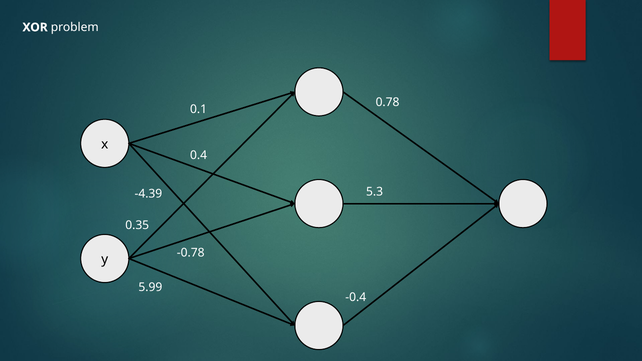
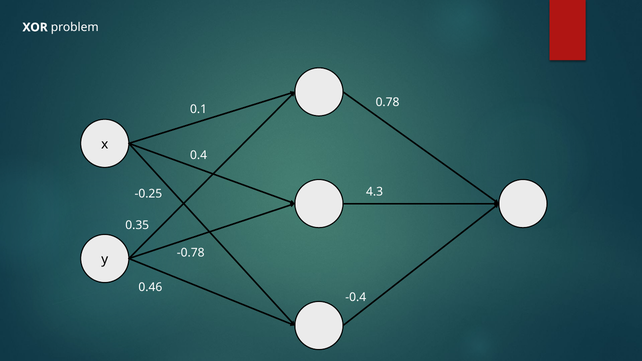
5.3: 5.3 -> 4.3
-4.39: -4.39 -> -0.25
5.99: 5.99 -> 0.46
